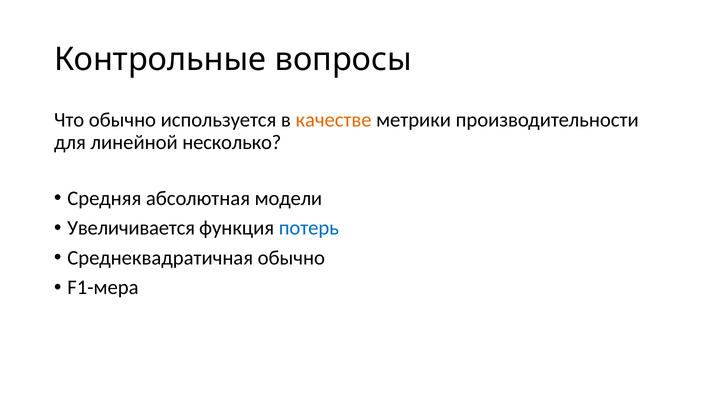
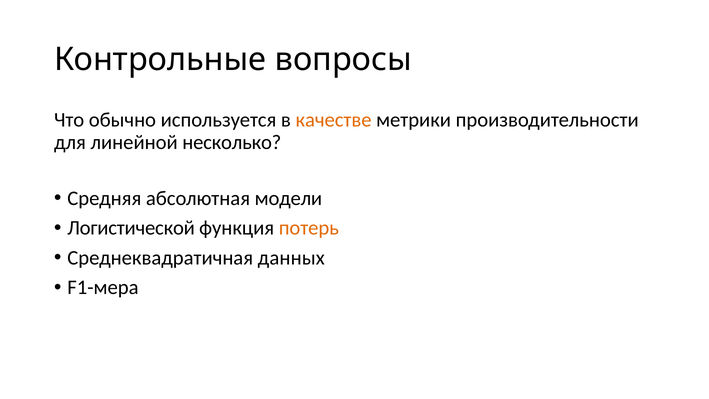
Увеличивается: Увеличивается -> Логистической
потерь colour: blue -> orange
Среднеквадратичная обычно: обычно -> данных
